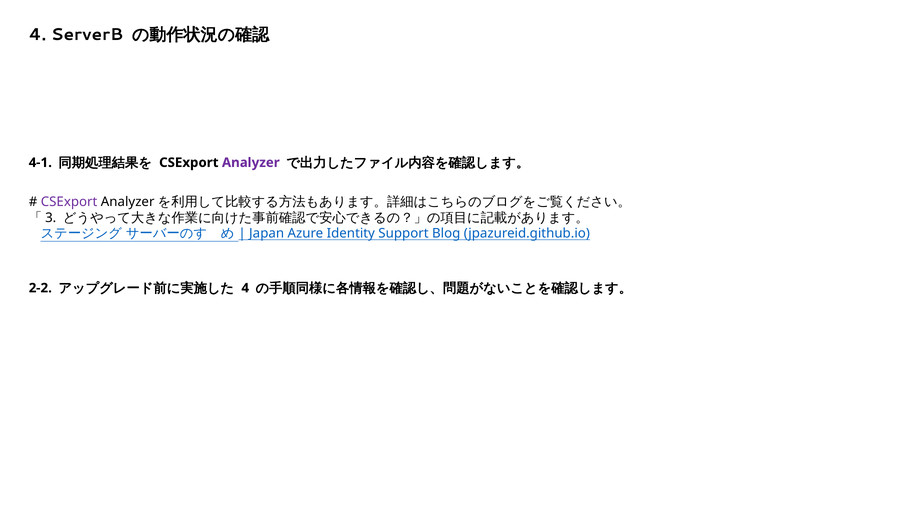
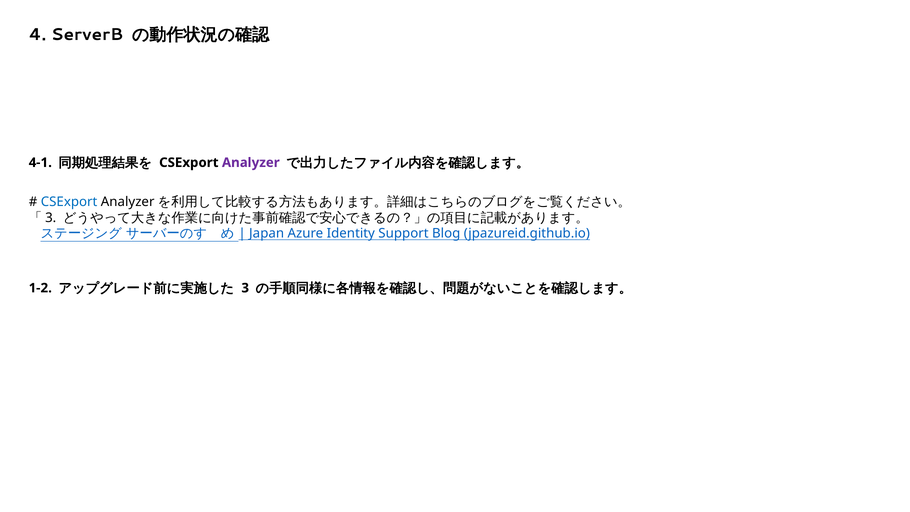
CSExport at (69, 202) colour: purple -> blue
2-2: 2-2 -> 1-2
4 at (245, 288): 4 -> 3
